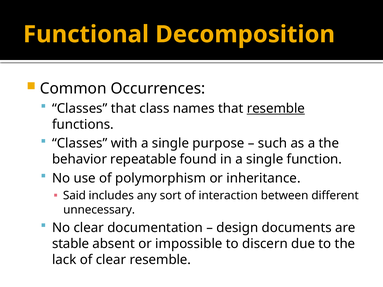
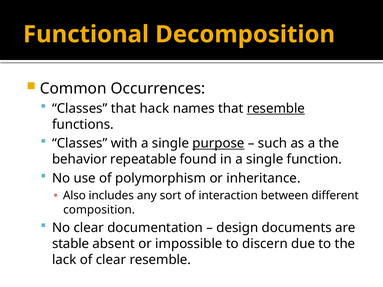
class: class -> hack
purpose underline: none -> present
Said: Said -> Also
unnecessary: unnecessary -> composition
